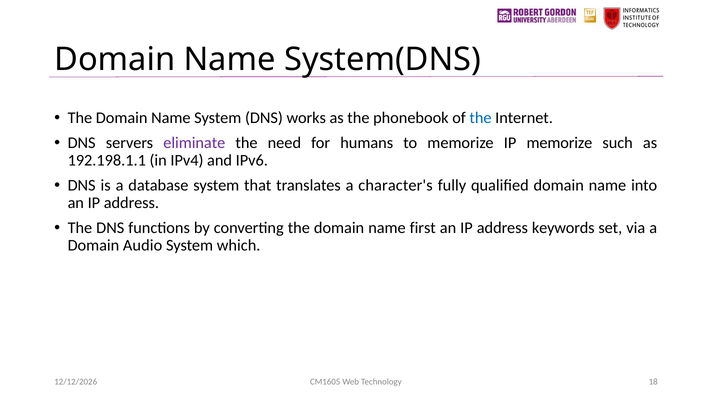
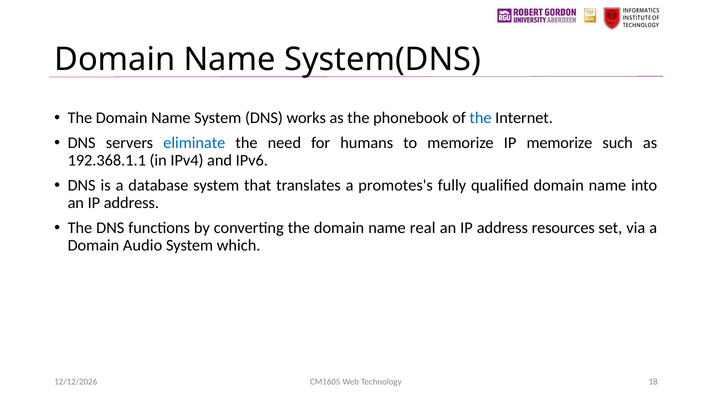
eliminate colour: purple -> blue
192.198.1.1: 192.198.1.1 -> 192.368.1.1
character's: character's -> promotes's
first: first -> real
keywords: keywords -> resources
